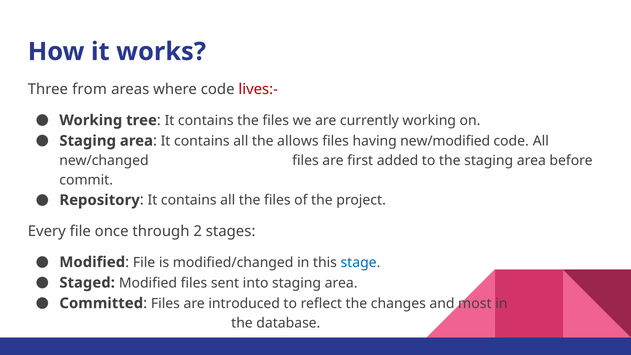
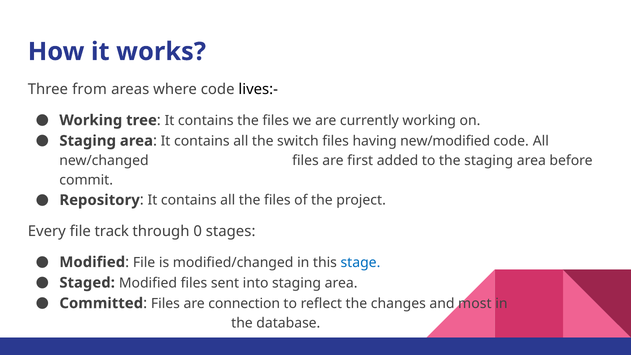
lives:- colour: red -> black
allows: allows -> switch
once: once -> track
2: 2 -> 0
introduced: introduced -> connection
